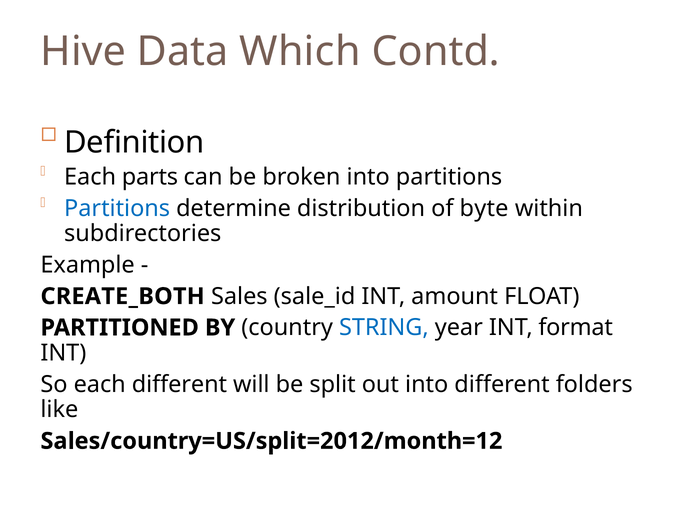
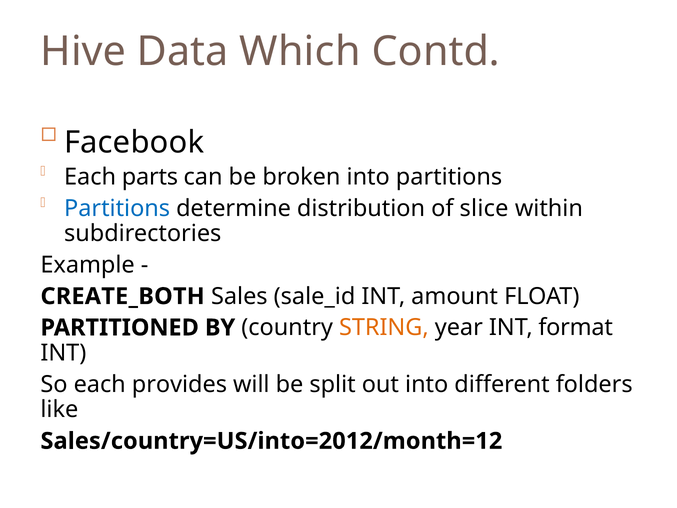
Definition: Definition -> Facebook
byte: byte -> slice
STRING colour: blue -> orange
each different: different -> provides
Sales/country=US/split=2012/month=12: Sales/country=US/split=2012/month=12 -> Sales/country=US/into=2012/month=12
